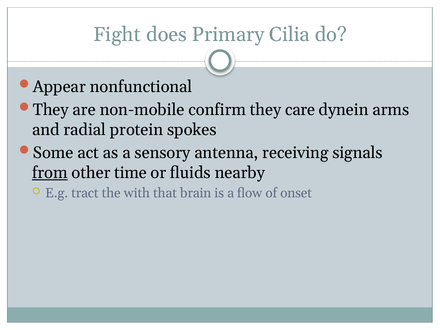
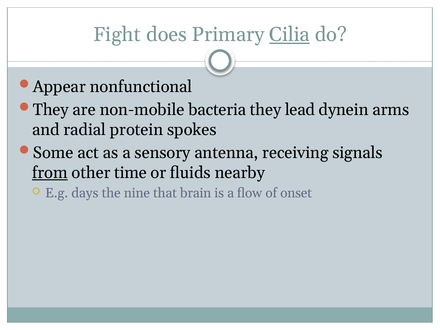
Cilia underline: none -> present
confirm: confirm -> bacteria
care: care -> lead
tract: tract -> days
with: with -> nine
